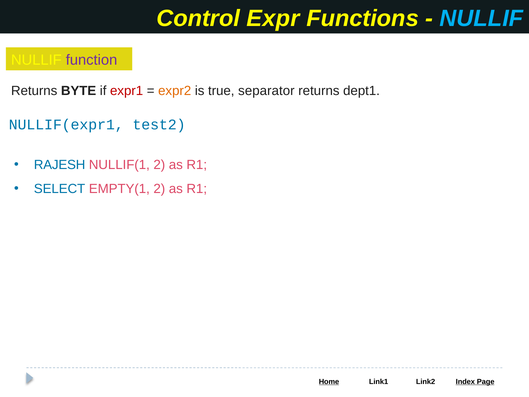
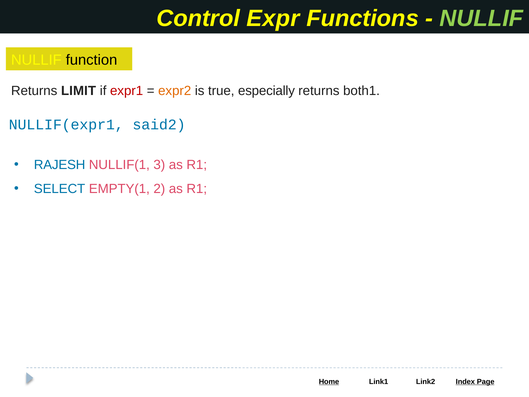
NULLIF at (481, 18) colour: light blue -> light green
function colour: purple -> black
BYTE: BYTE -> LIMIT
separator: separator -> especially
dept1: dept1 -> both1
test2: test2 -> said2
NULLIF(1 2: 2 -> 3
